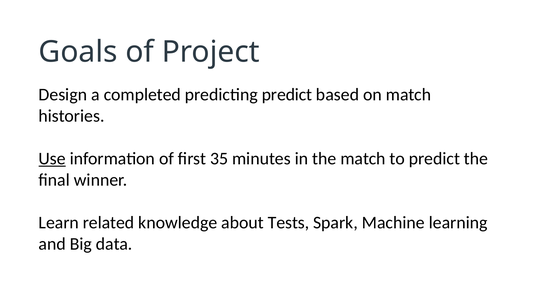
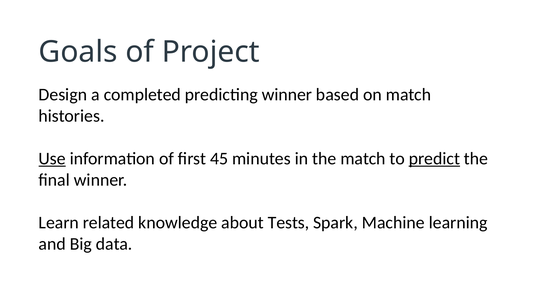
predicting predict: predict -> winner
35: 35 -> 45
predict at (434, 159) underline: none -> present
